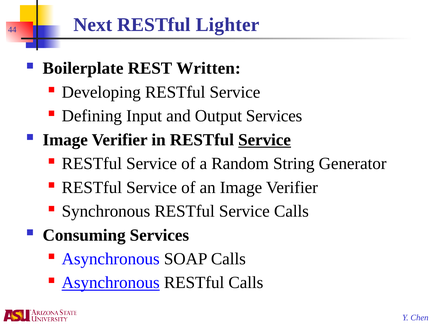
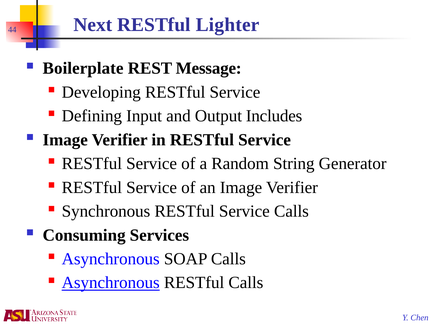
Written: Written -> Message
Output Services: Services -> Includes
Service at (265, 140) underline: present -> none
